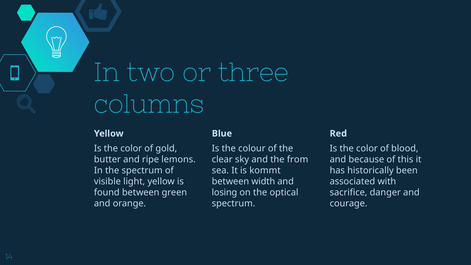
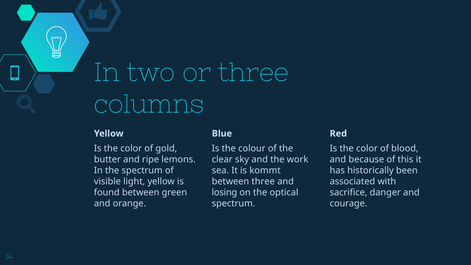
from: from -> work
between width: width -> three
